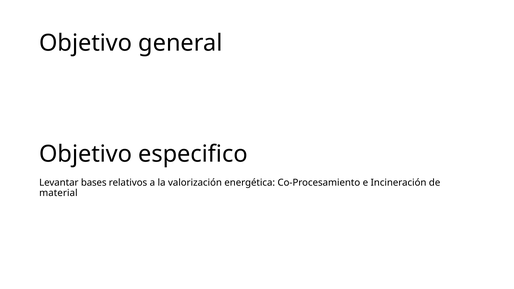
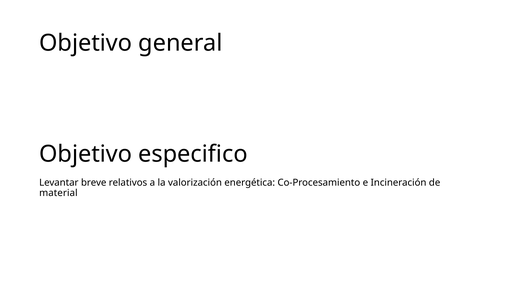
bases: bases -> breve
